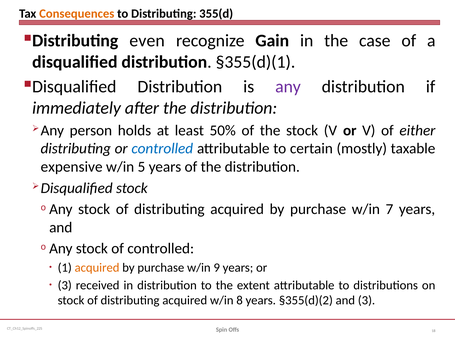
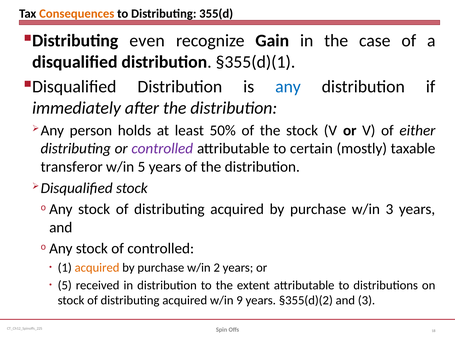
any at (288, 87) colour: purple -> blue
controlled at (162, 149) colour: blue -> purple
expensive: expensive -> transferor
w/in 7: 7 -> 3
9: 9 -> 2
3 at (65, 286): 3 -> 5
8: 8 -> 9
